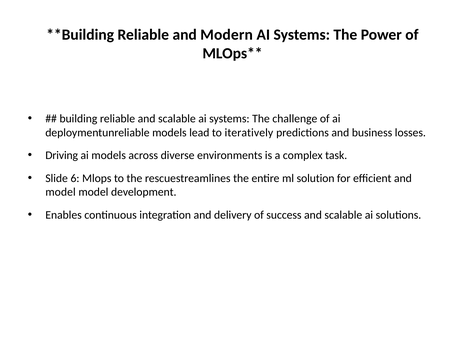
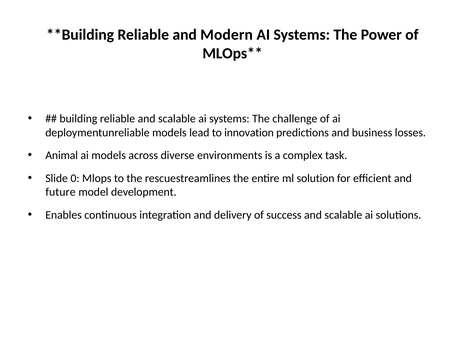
iteratively: iteratively -> innovation
Driving: Driving -> Animal
6: 6 -> 0
model at (61, 192): model -> future
